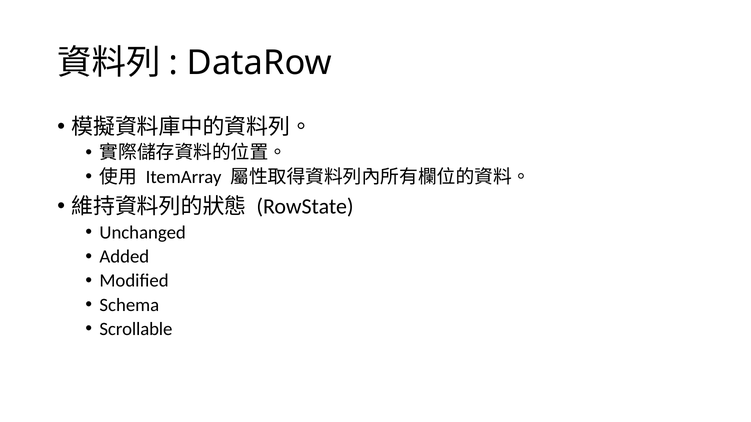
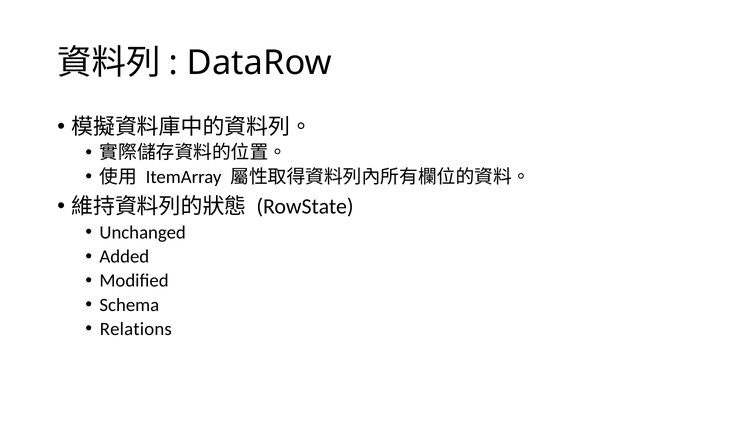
Scrollable: Scrollable -> Relations
